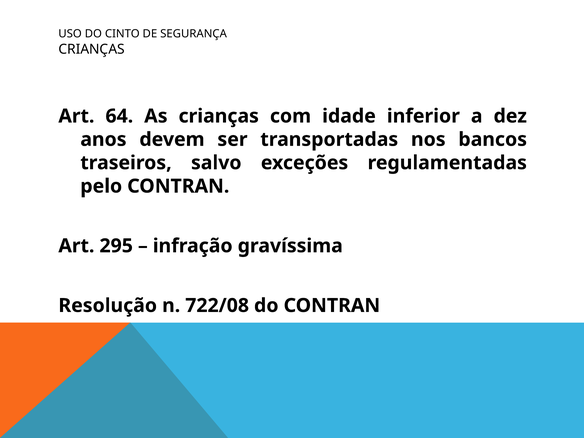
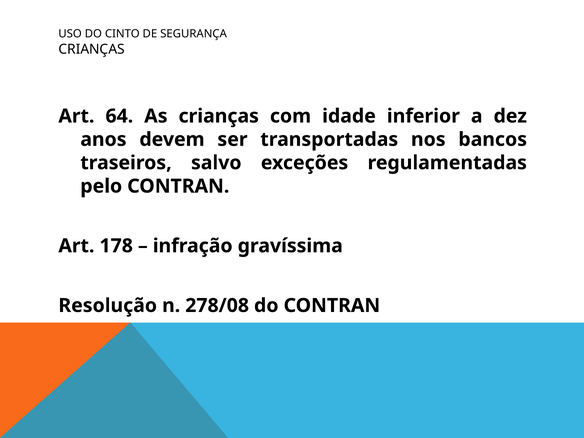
295: 295 -> 178
722/08: 722/08 -> 278/08
